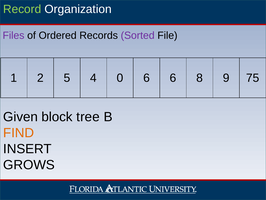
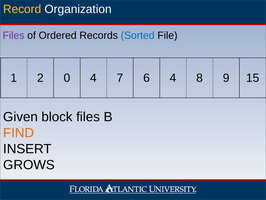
Record colour: light green -> yellow
Sorted colour: purple -> blue
5: 5 -> 0
0: 0 -> 7
6 6: 6 -> 4
75: 75 -> 15
block tree: tree -> files
